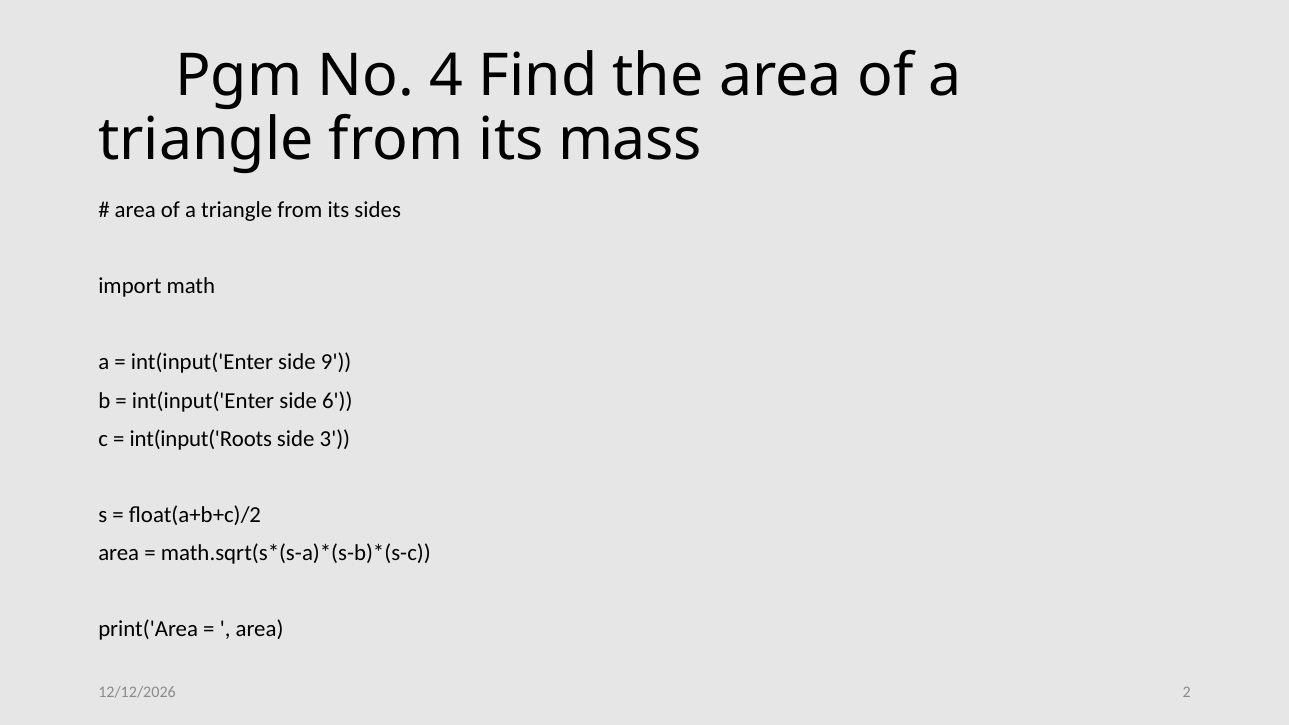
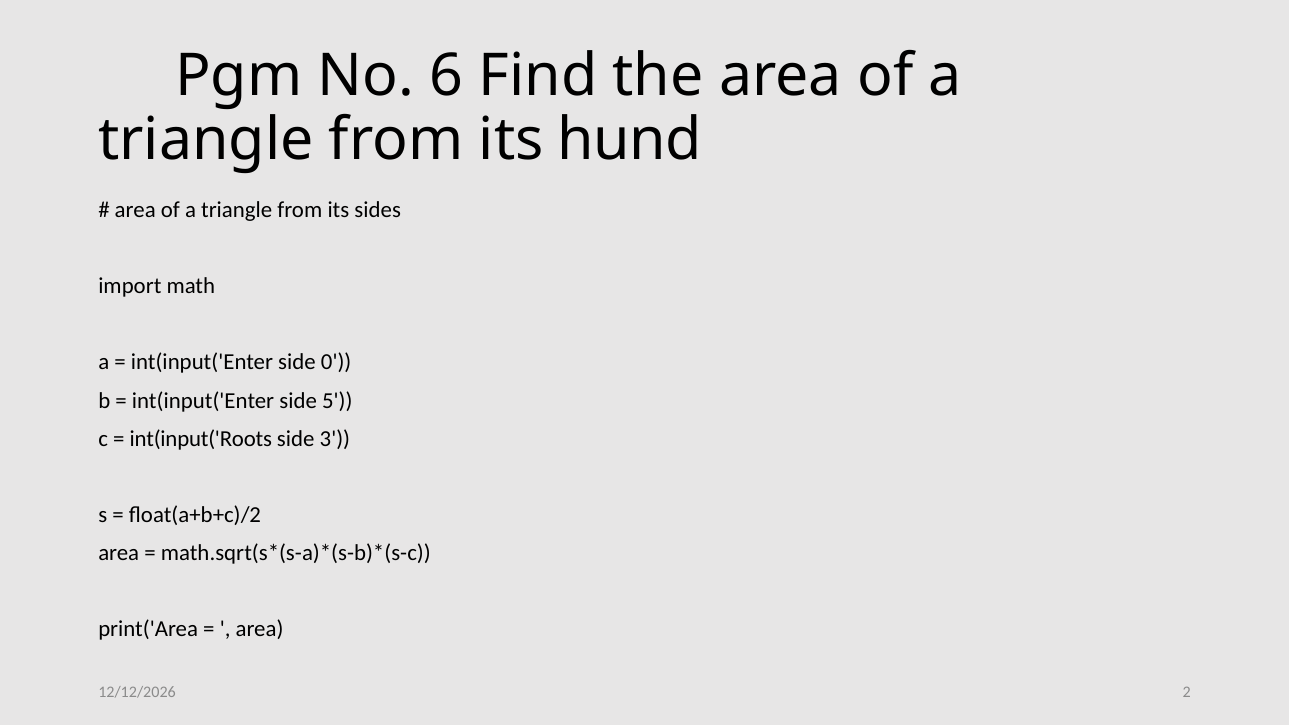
4: 4 -> 6
mass: mass -> hund
9: 9 -> 0
6: 6 -> 5
